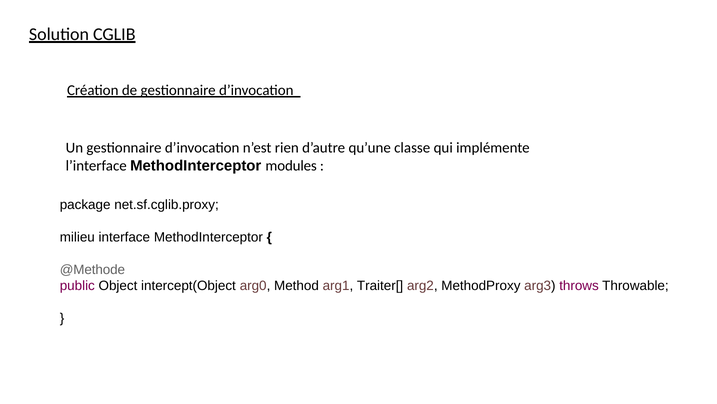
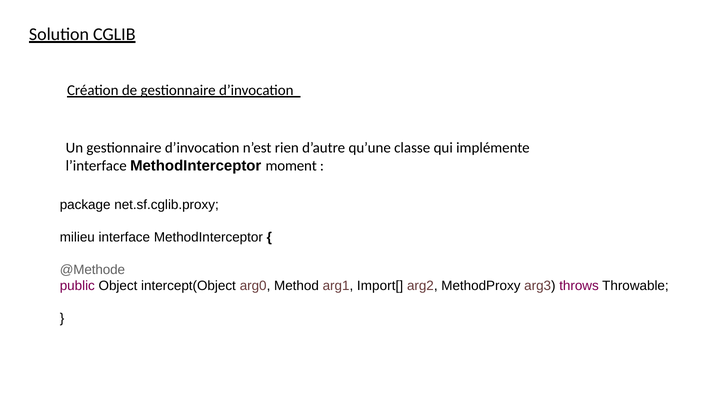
modules: modules -> moment
Traiter[: Traiter[ -> Import[
